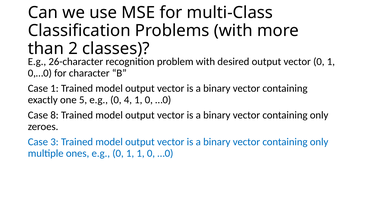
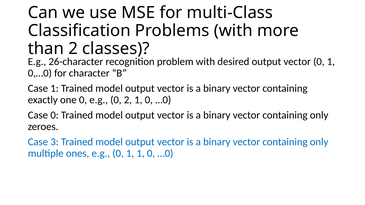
one 5: 5 -> 0
0 4: 4 -> 2
Case 8: 8 -> 0
